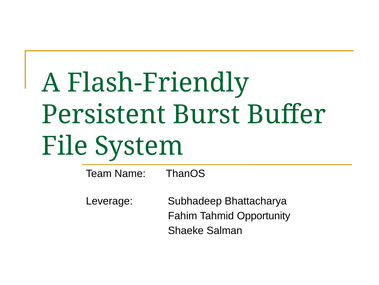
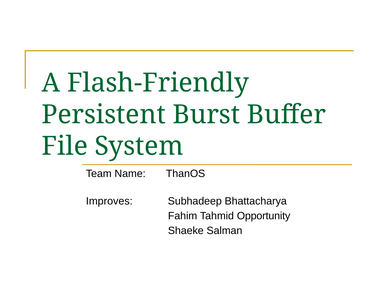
Leverage: Leverage -> Improves
